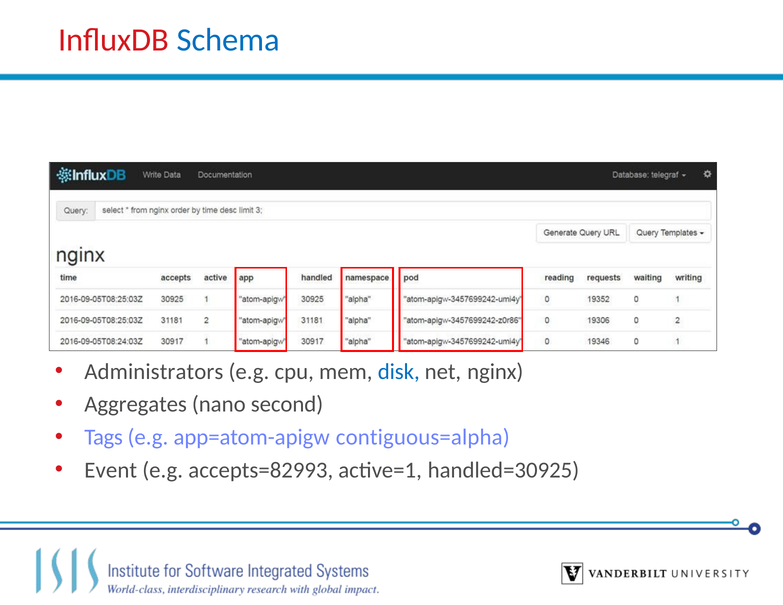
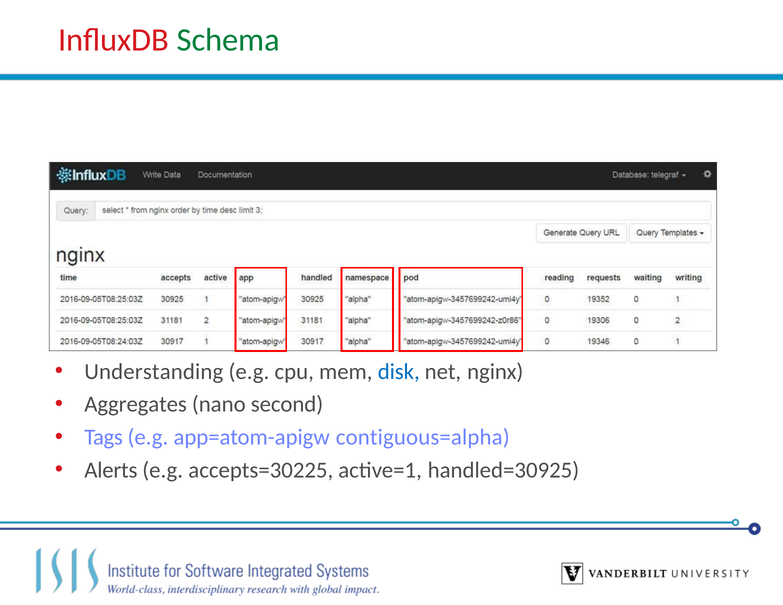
Schema colour: blue -> green
Administrators: Administrators -> Understanding
Event: Event -> Alerts
accepts=82993: accepts=82993 -> accepts=30225
